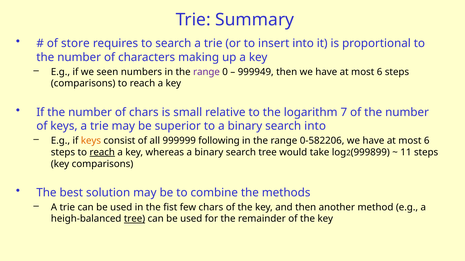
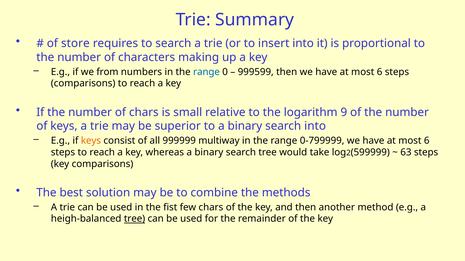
seen: seen -> from
range at (206, 72) colour: purple -> blue
999949: 999949 -> 999599
7: 7 -> 9
following: following -> multiway
0-582206: 0-582206 -> 0-799999
reach at (102, 153) underline: present -> none
999899: 999899 -> 599999
11: 11 -> 63
